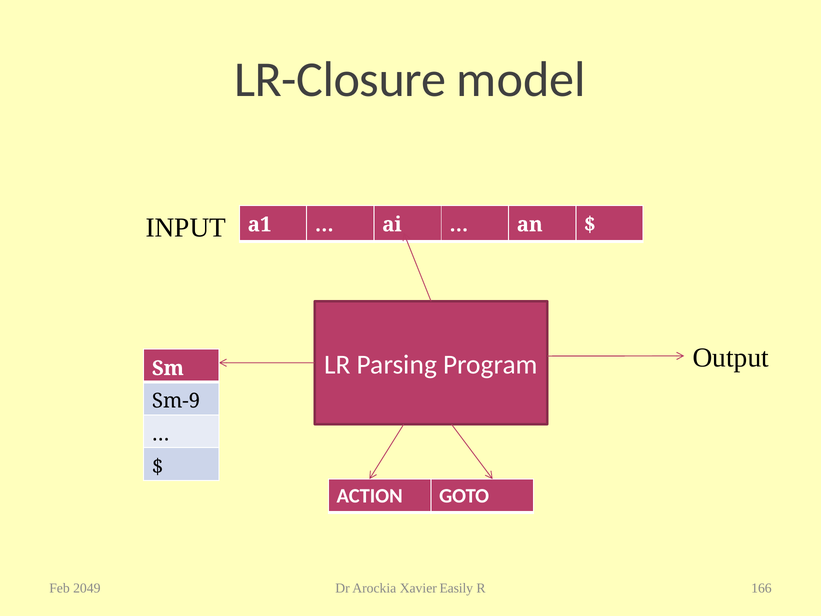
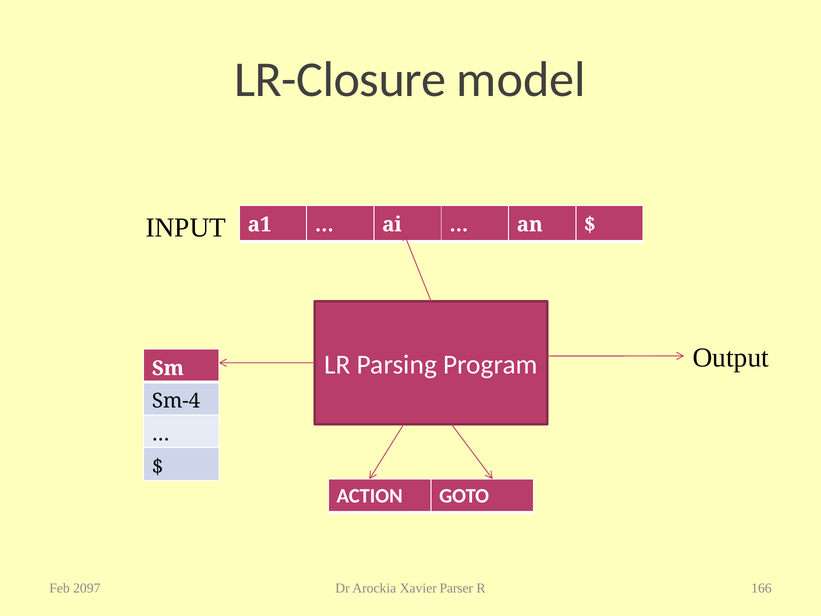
Sm-9: Sm-9 -> Sm-4
2049: 2049 -> 2097
Easily: Easily -> Parser
